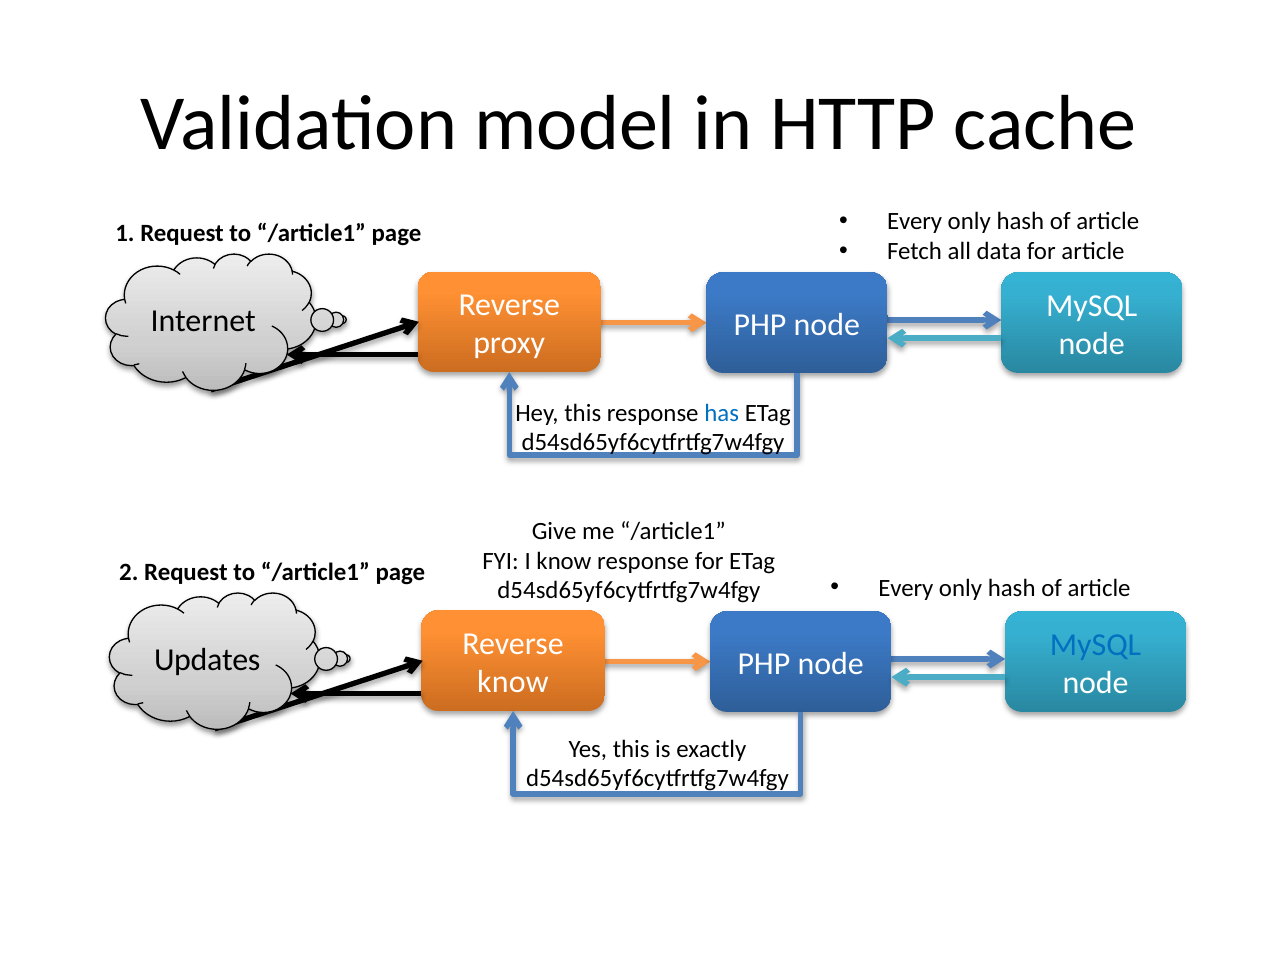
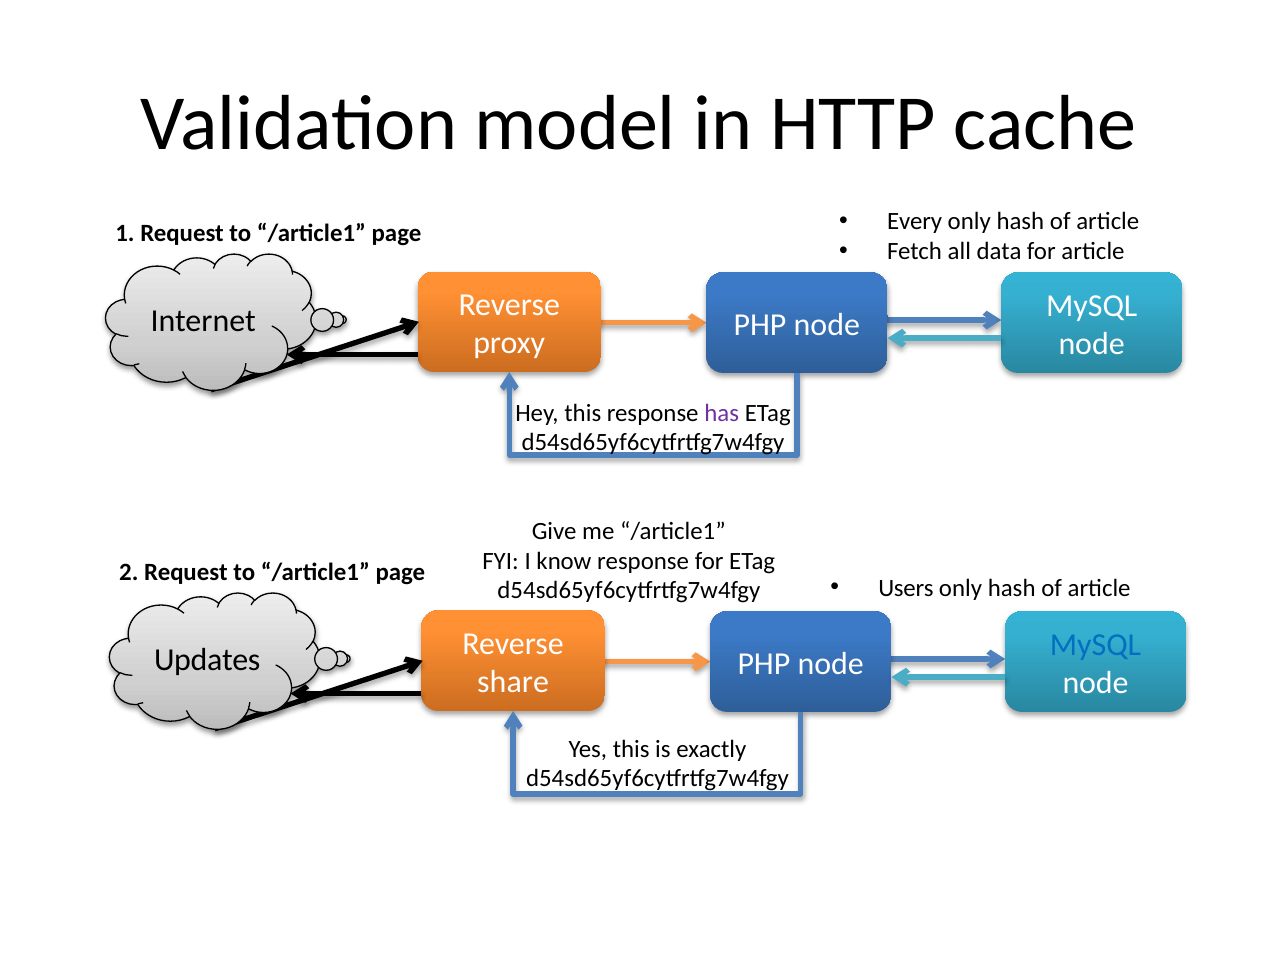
has colour: blue -> purple
Every at (906, 588): Every -> Users
know at (513, 682): know -> share
